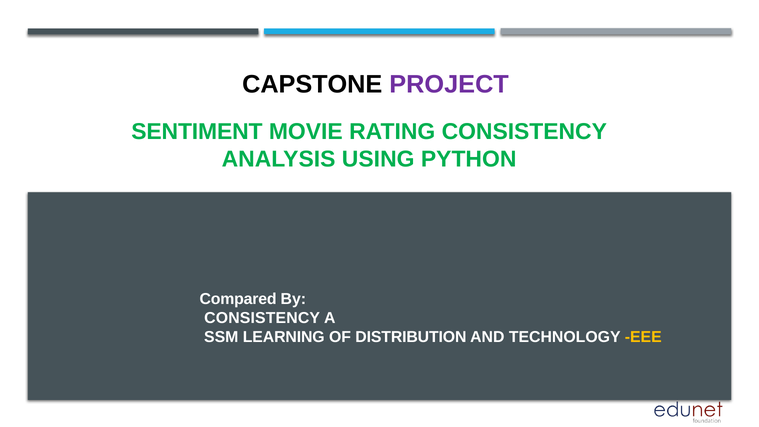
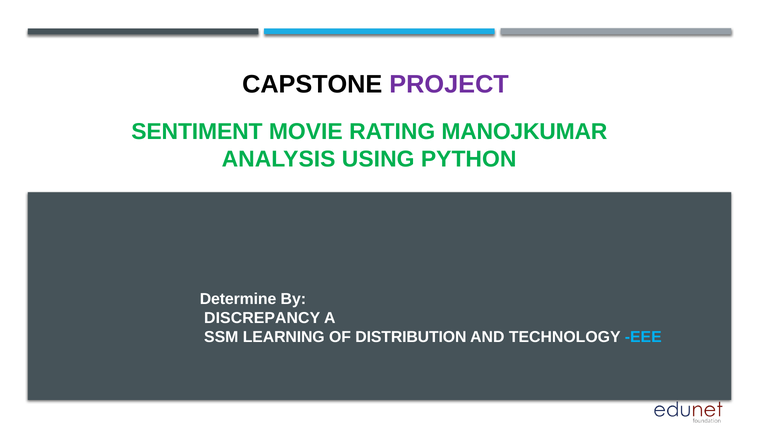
RATING CONSISTENCY: CONSISTENCY -> MANOJKUMAR
Compared: Compared -> Determine
CONSISTENCY at (262, 318): CONSISTENCY -> DISCREPANCY
EEE colour: yellow -> light blue
